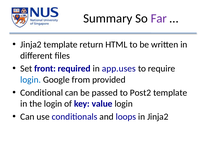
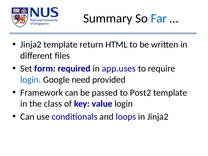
Far colour: purple -> blue
front: front -> form
from: from -> need
Conditional: Conditional -> Framework
the login: login -> class
